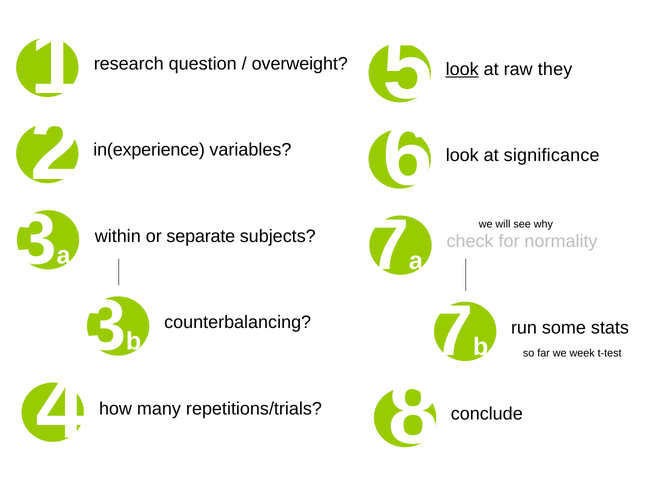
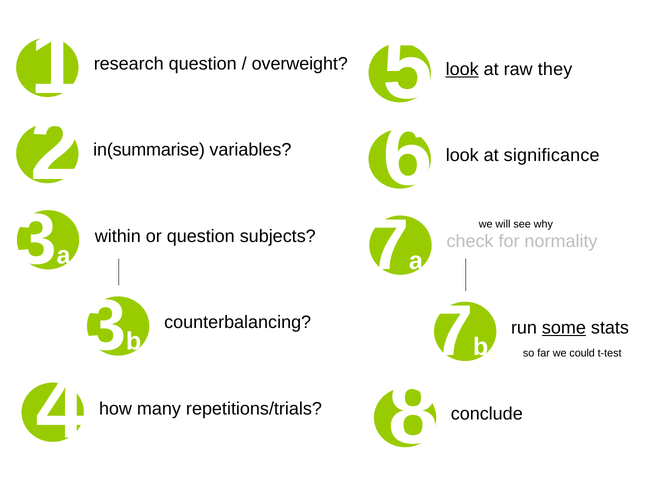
in(experience: in(experience -> in(summarise
or separate: separate -> question
some underline: none -> present
week: week -> could
